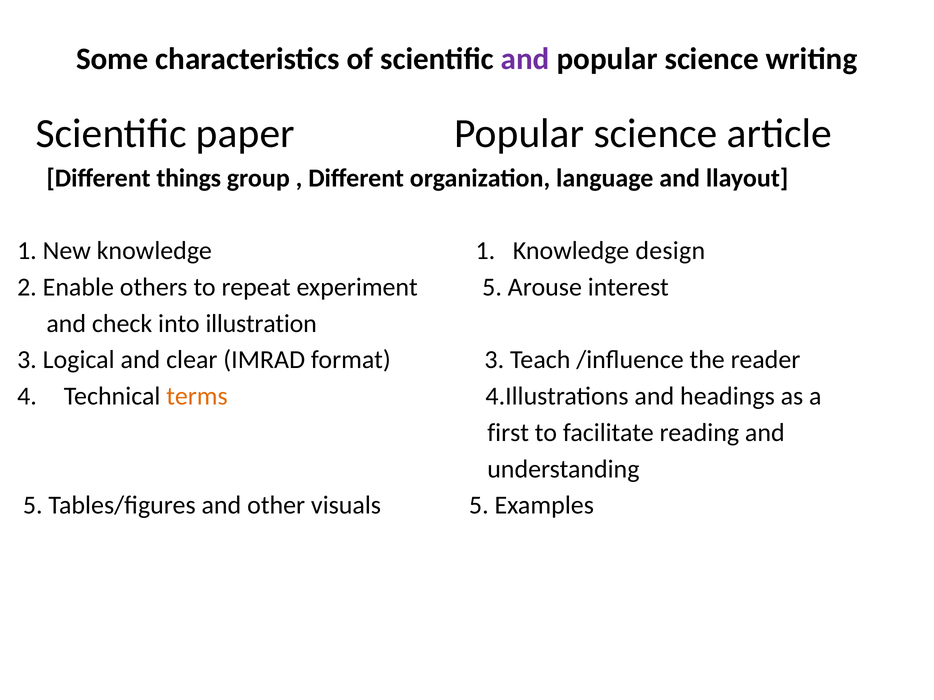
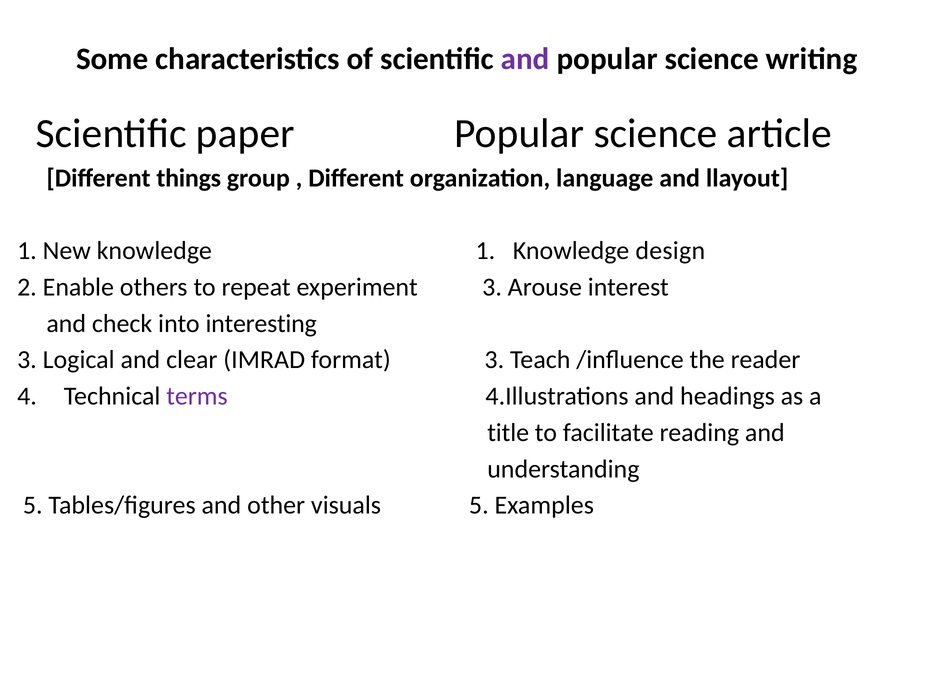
experiment 5: 5 -> 3
illustration: illustration -> interesting
terms colour: orange -> purple
first: first -> title
